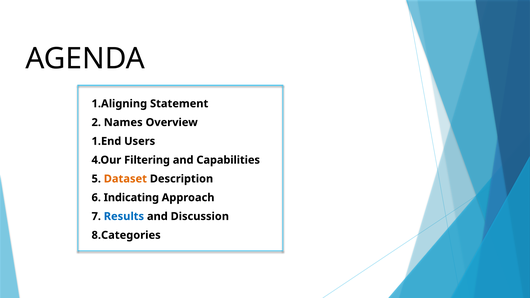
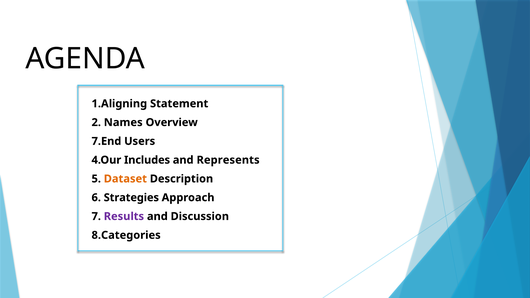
1.End: 1.End -> 7.End
Filtering: Filtering -> Includes
Capabilities: Capabilities -> Represents
Indicating: Indicating -> Strategies
Results colour: blue -> purple
